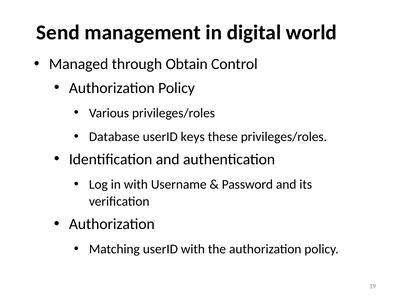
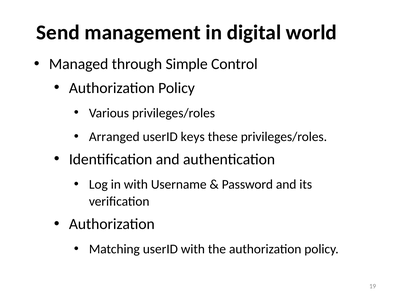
Obtain: Obtain -> Simple
Database: Database -> Arranged
